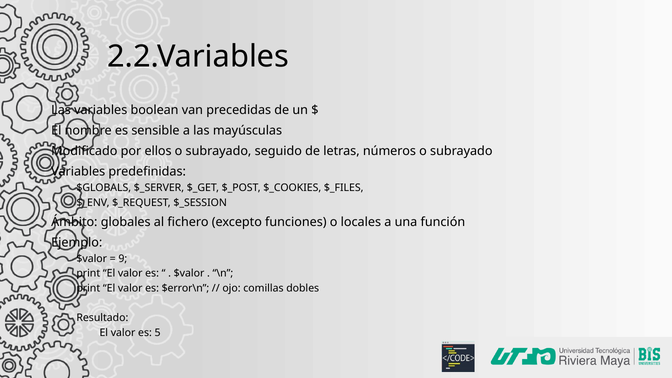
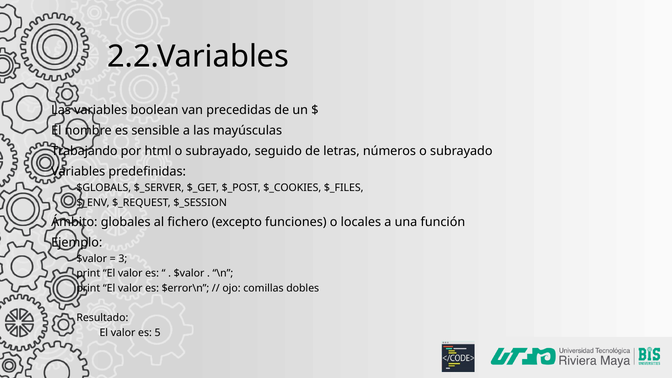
Modificado: Modificado -> Trabajando
ellos: ellos -> html
9: 9 -> 3
